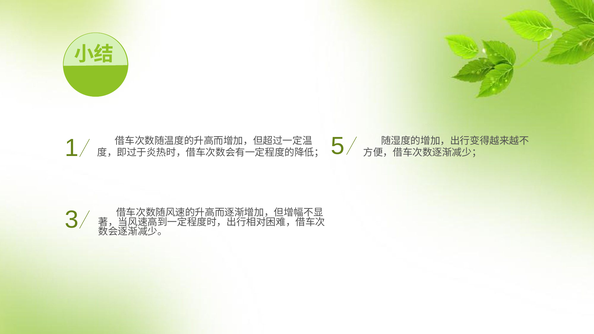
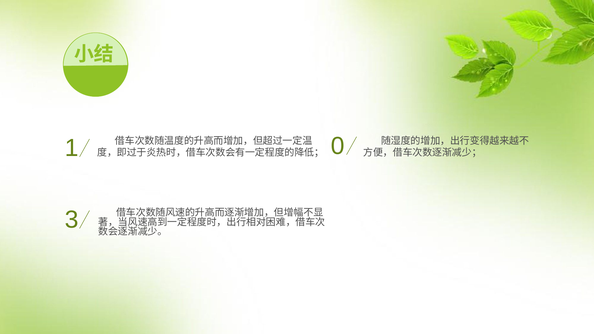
5: 5 -> 0
